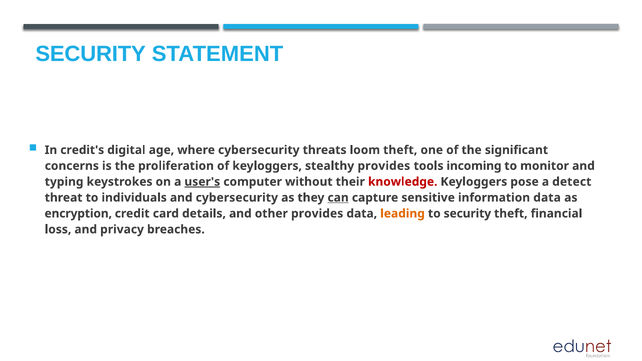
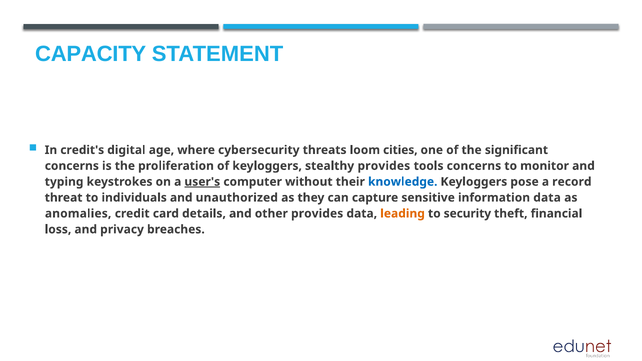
SECURITY at (91, 54): SECURITY -> CAPACITY
loom theft: theft -> cities
tools incoming: incoming -> concerns
knowledge colour: red -> blue
detect: detect -> record
and cybersecurity: cybersecurity -> unauthorized
can underline: present -> none
encryption: encryption -> anomalies
